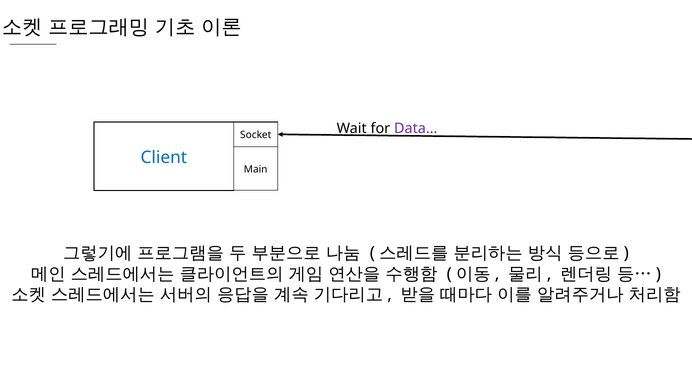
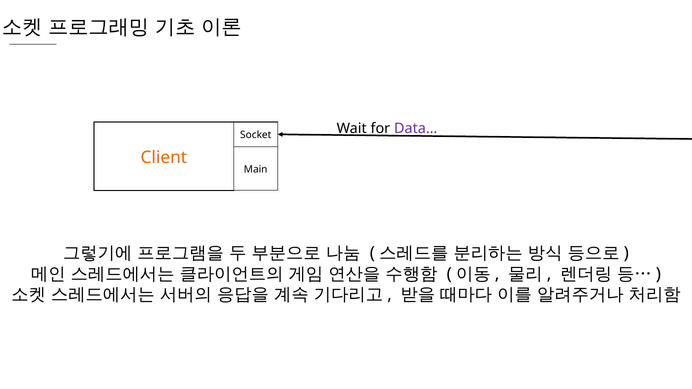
Client colour: blue -> orange
